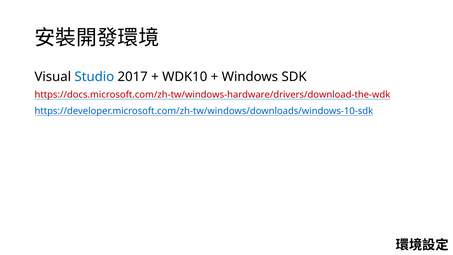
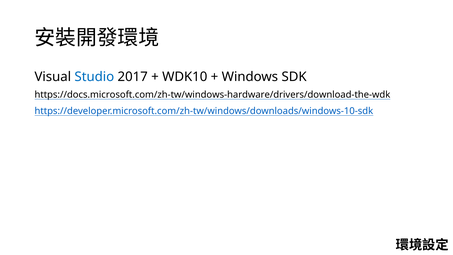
https://docs.microsoft.com/zh-tw/windows-hardware/drivers/download-the-wdk colour: red -> black
